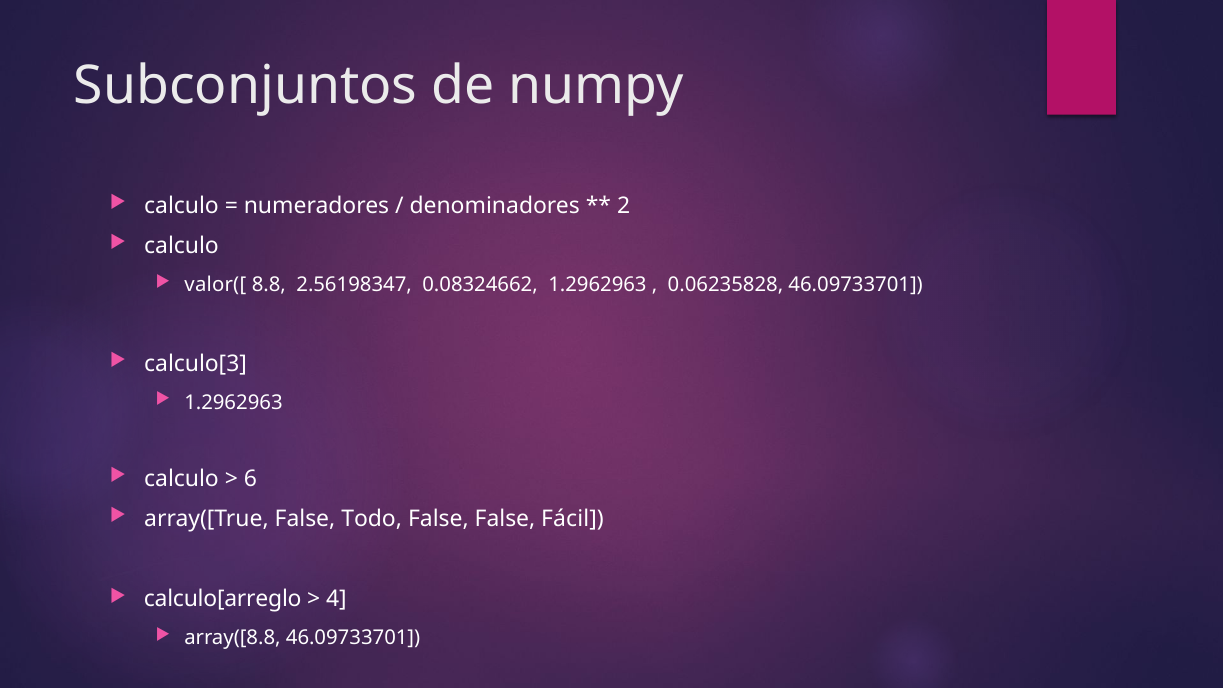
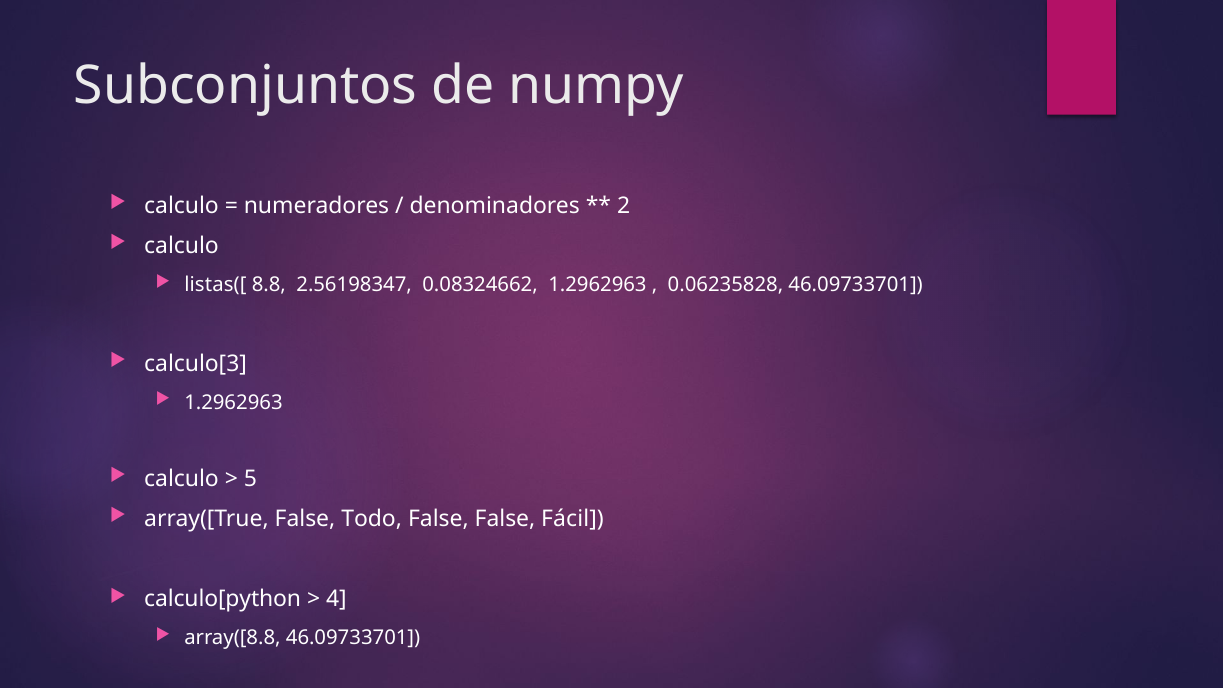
valor([: valor([ -> listas([
6: 6 -> 5
calculo[arreglo: calculo[arreglo -> calculo[python
